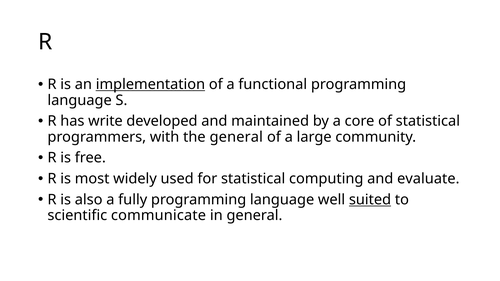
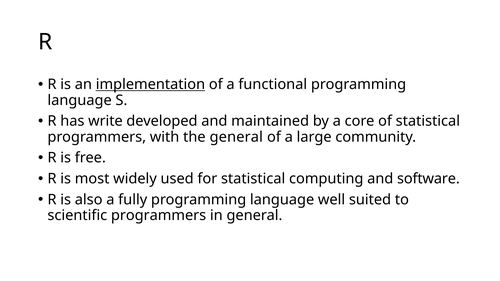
evaluate: evaluate -> software
suited underline: present -> none
scientific communicate: communicate -> programmers
